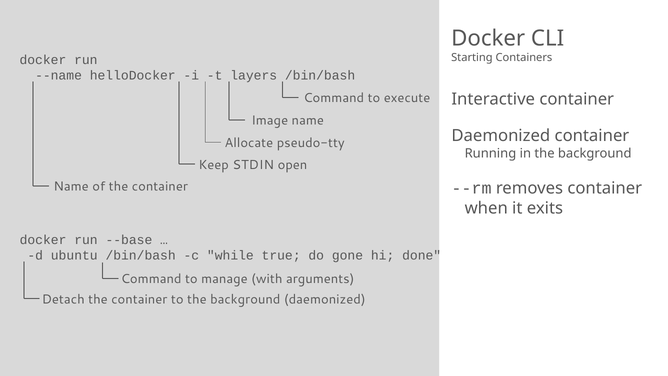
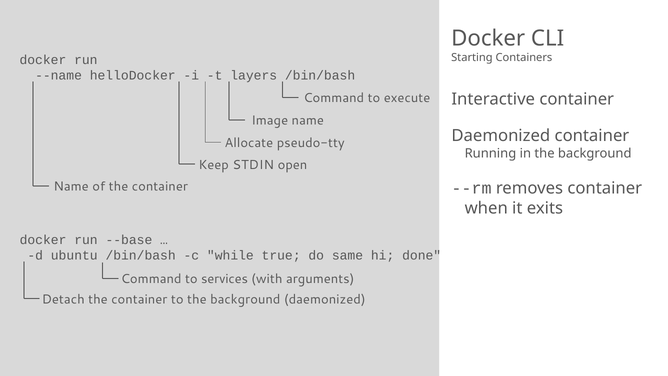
gone: gone -> same
manage: manage -> services
